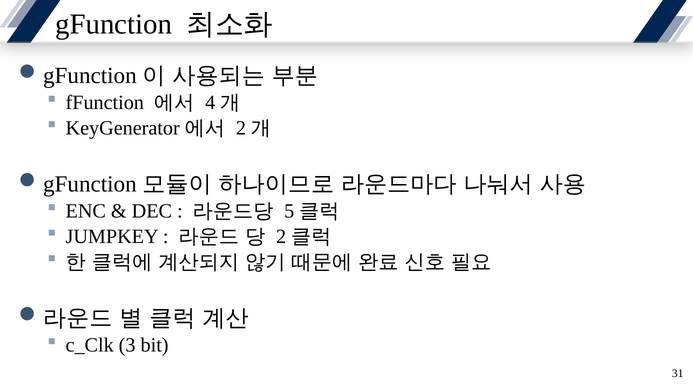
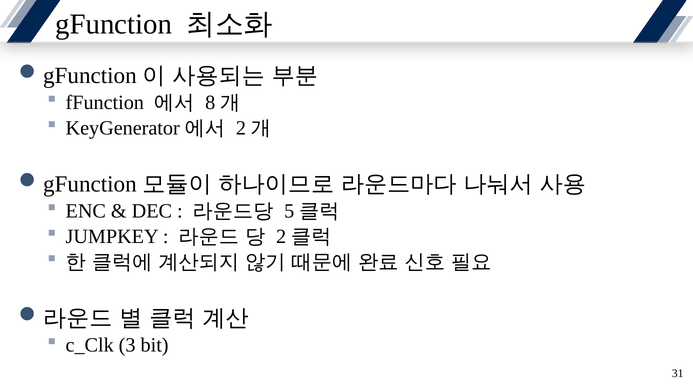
4: 4 -> 8
